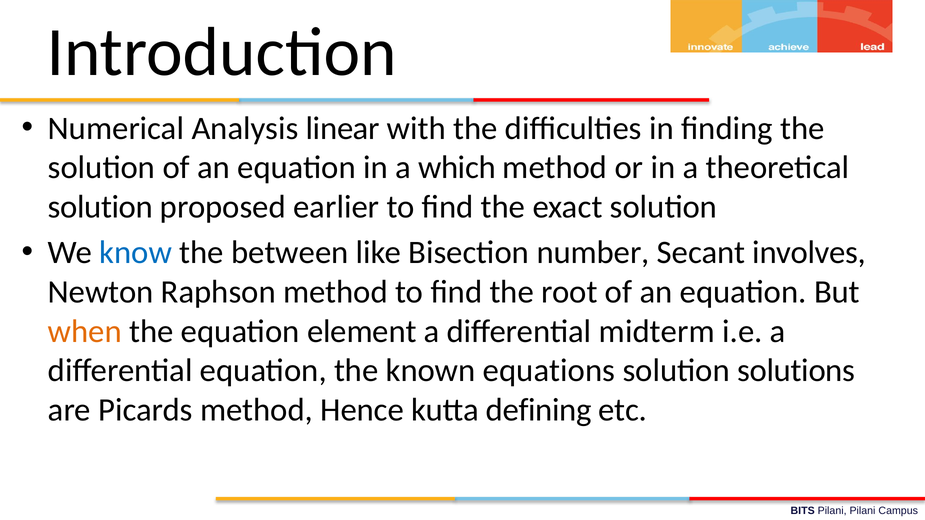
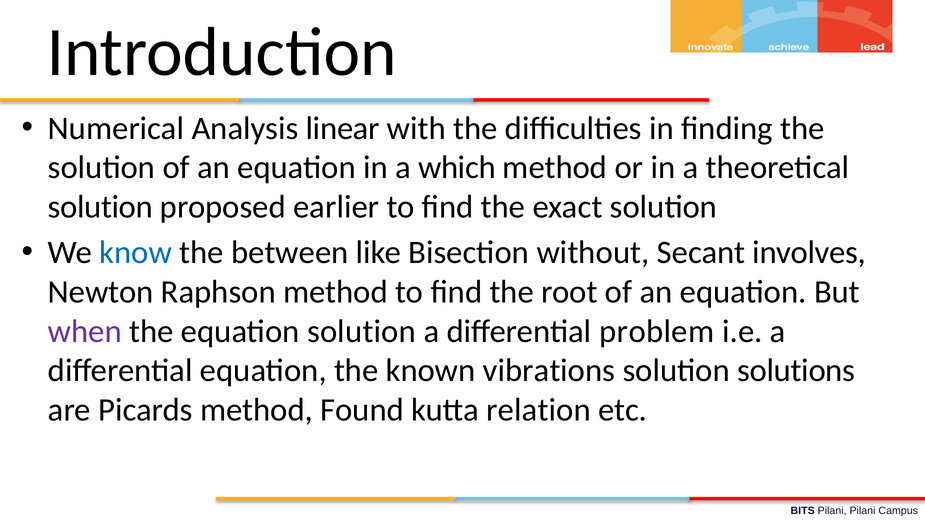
number: number -> without
when colour: orange -> purple
equation element: element -> solution
midterm: midterm -> problem
equations: equations -> vibrations
Hence: Hence -> Found
defining: defining -> relation
